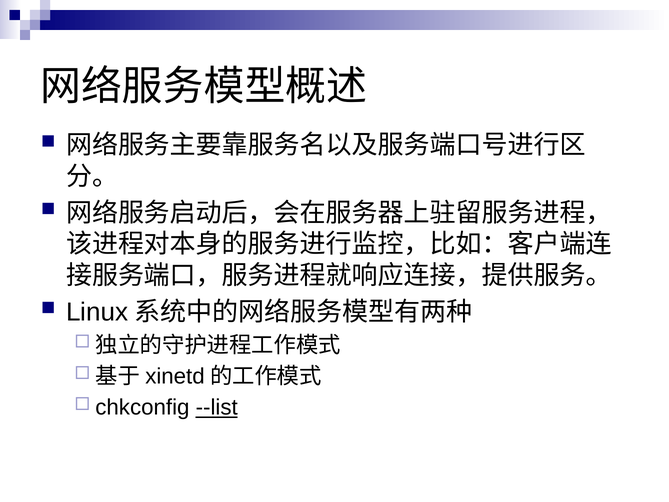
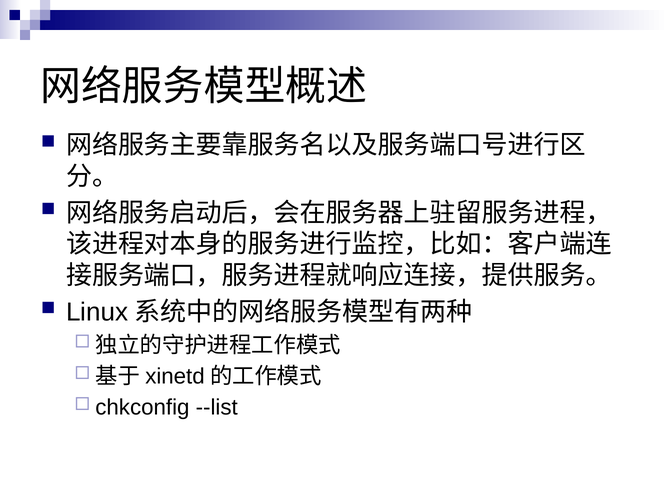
--list underline: present -> none
